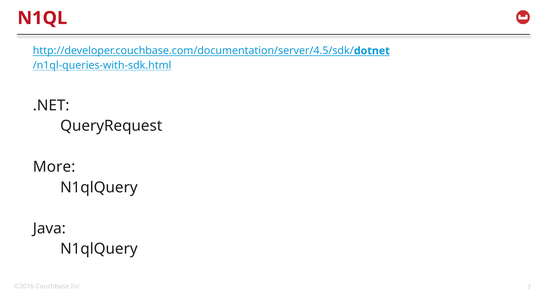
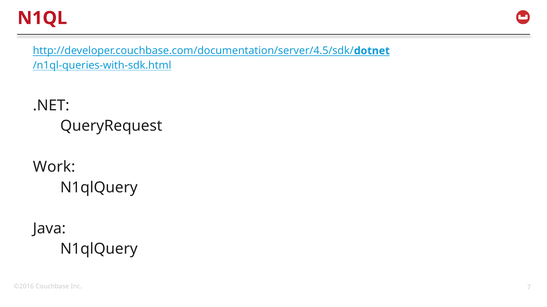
More: More -> Work
